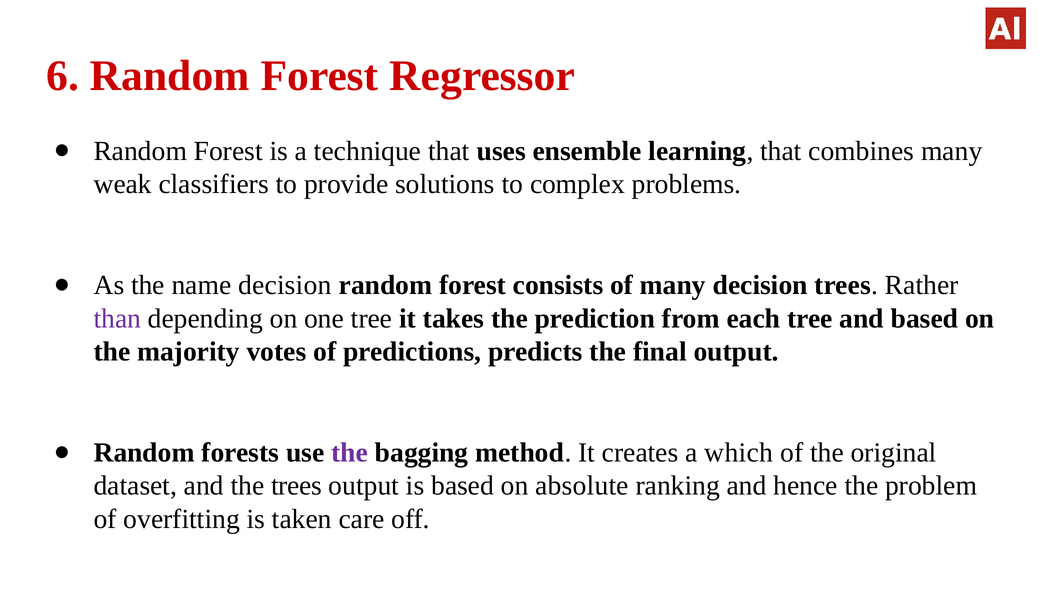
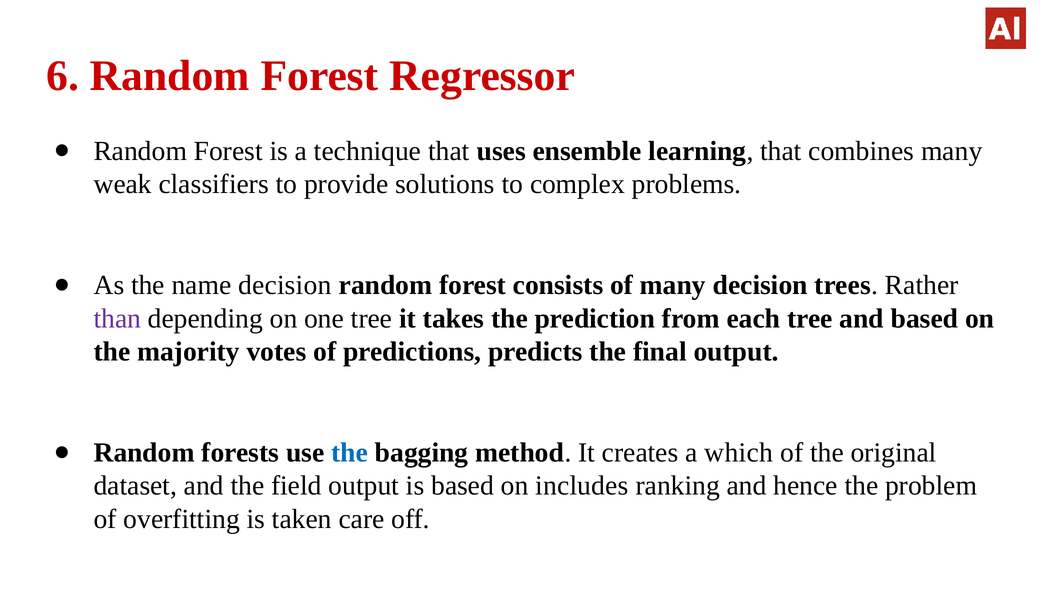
the at (350, 453) colour: purple -> blue
the trees: trees -> field
absolute: absolute -> includes
